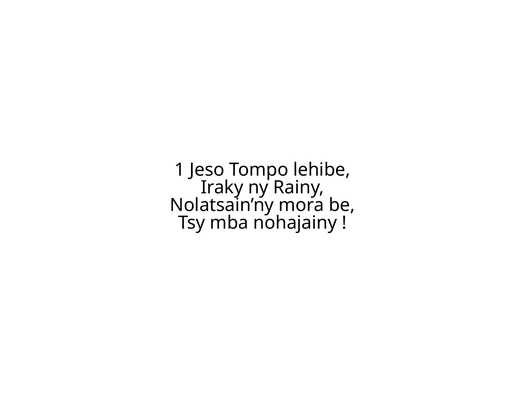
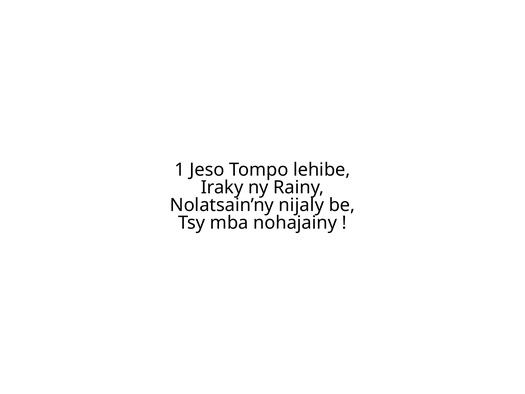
mora: mora -> nijaly
